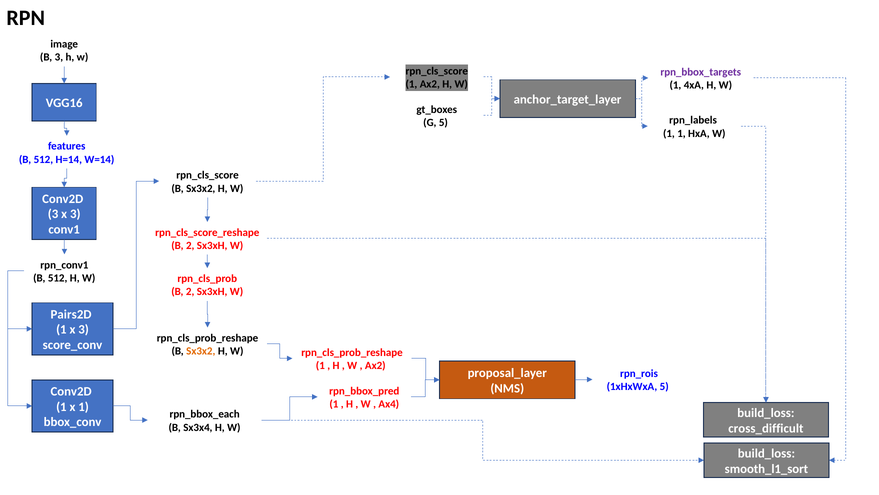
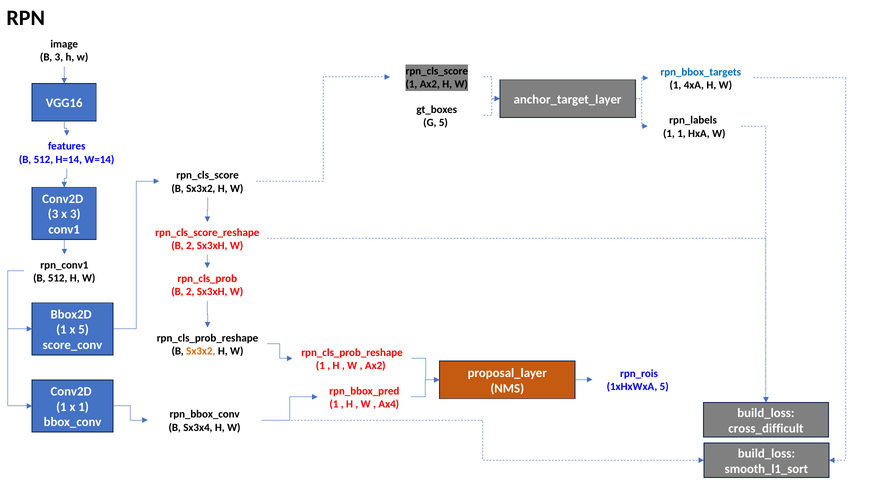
rpn_bbox_targets colour: purple -> blue
Pairs2D: Pairs2D -> Bbox2D
1 x 3: 3 -> 5
rpn_bbox_each: rpn_bbox_each -> rpn_bbox_conv
